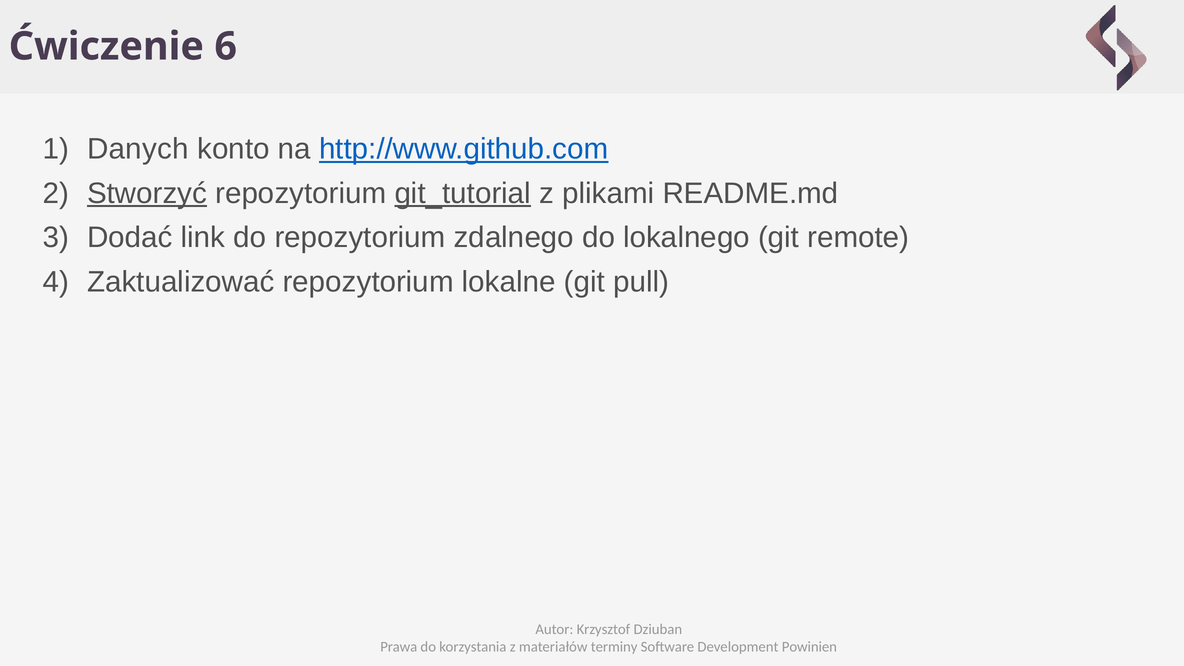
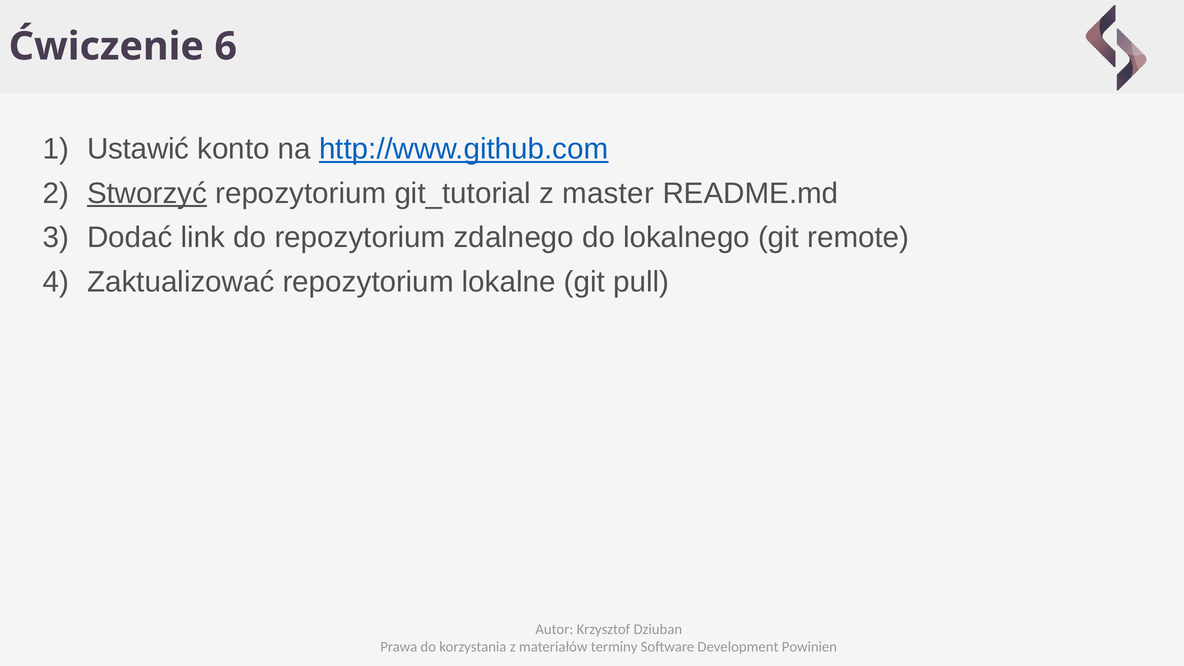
Danych: Danych -> Ustawić
git_tutorial underline: present -> none
plikami: plikami -> master
